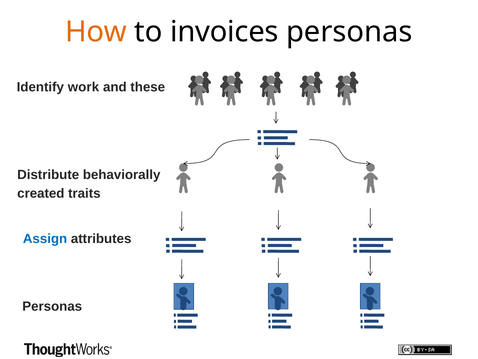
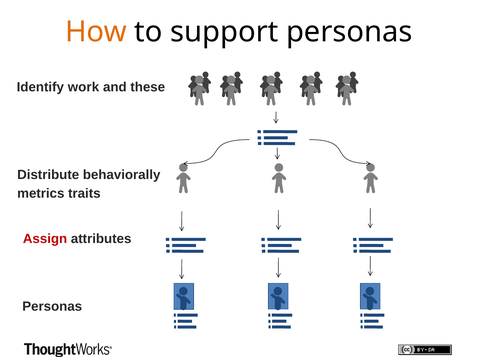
invoices: invoices -> support
created: created -> metrics
Assign colour: blue -> red
